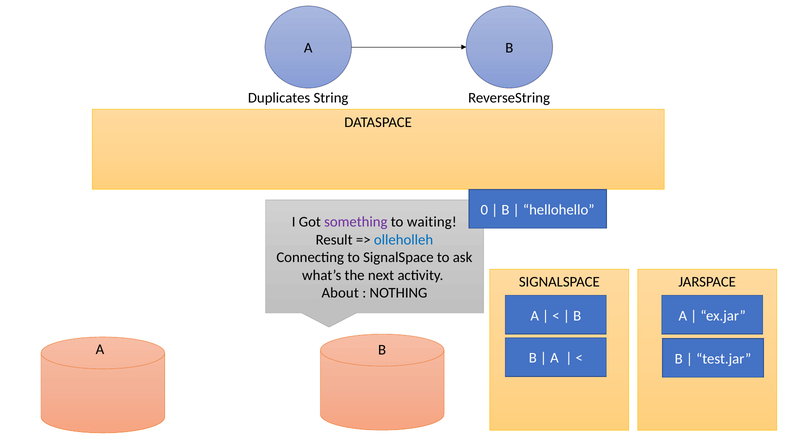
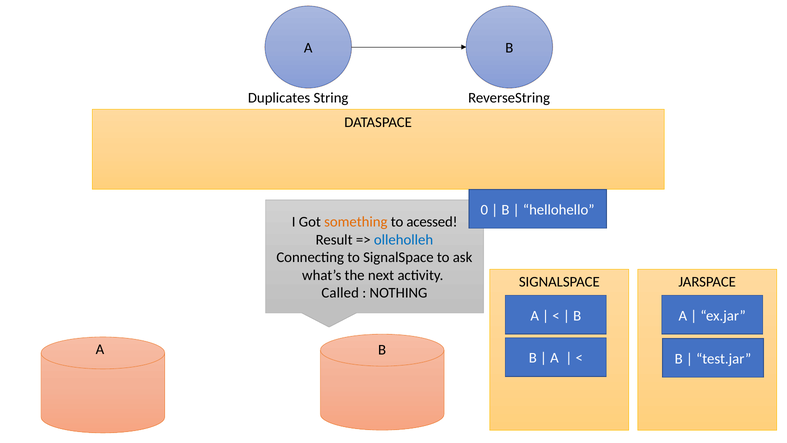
something colour: purple -> orange
waiting: waiting -> acessed
About: About -> Called
